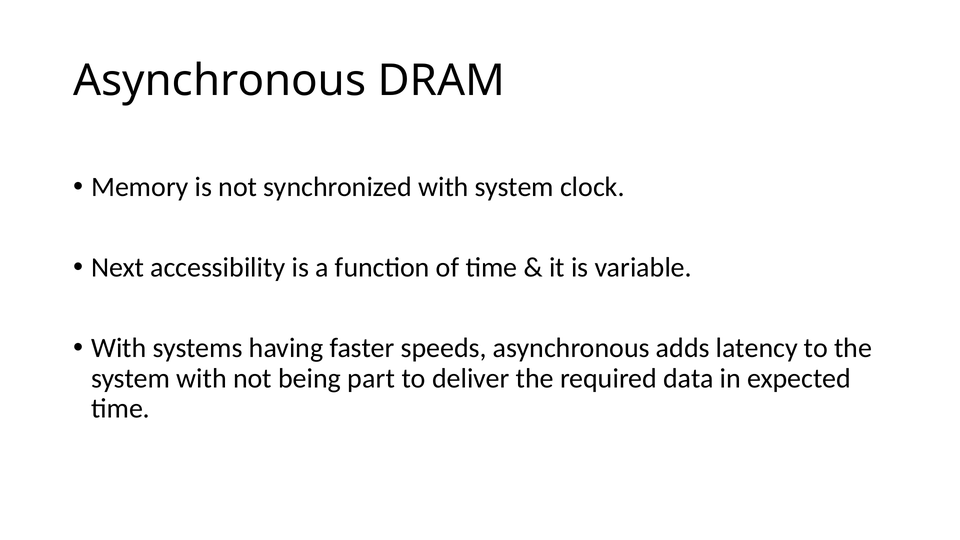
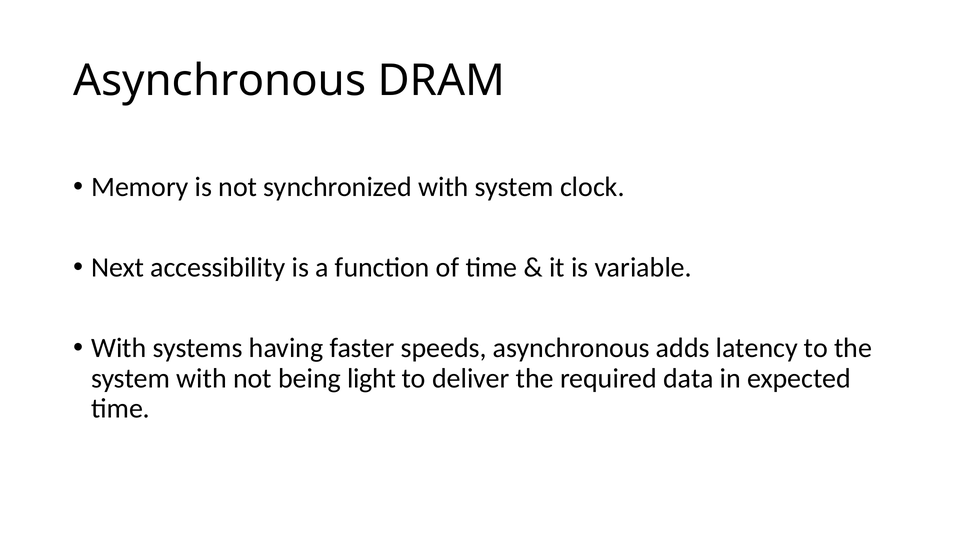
part: part -> light
